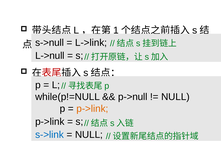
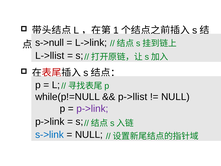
L->null: L->null -> L->llist
p->null: p->null -> p->llist
p->link at (92, 108) colour: orange -> purple
